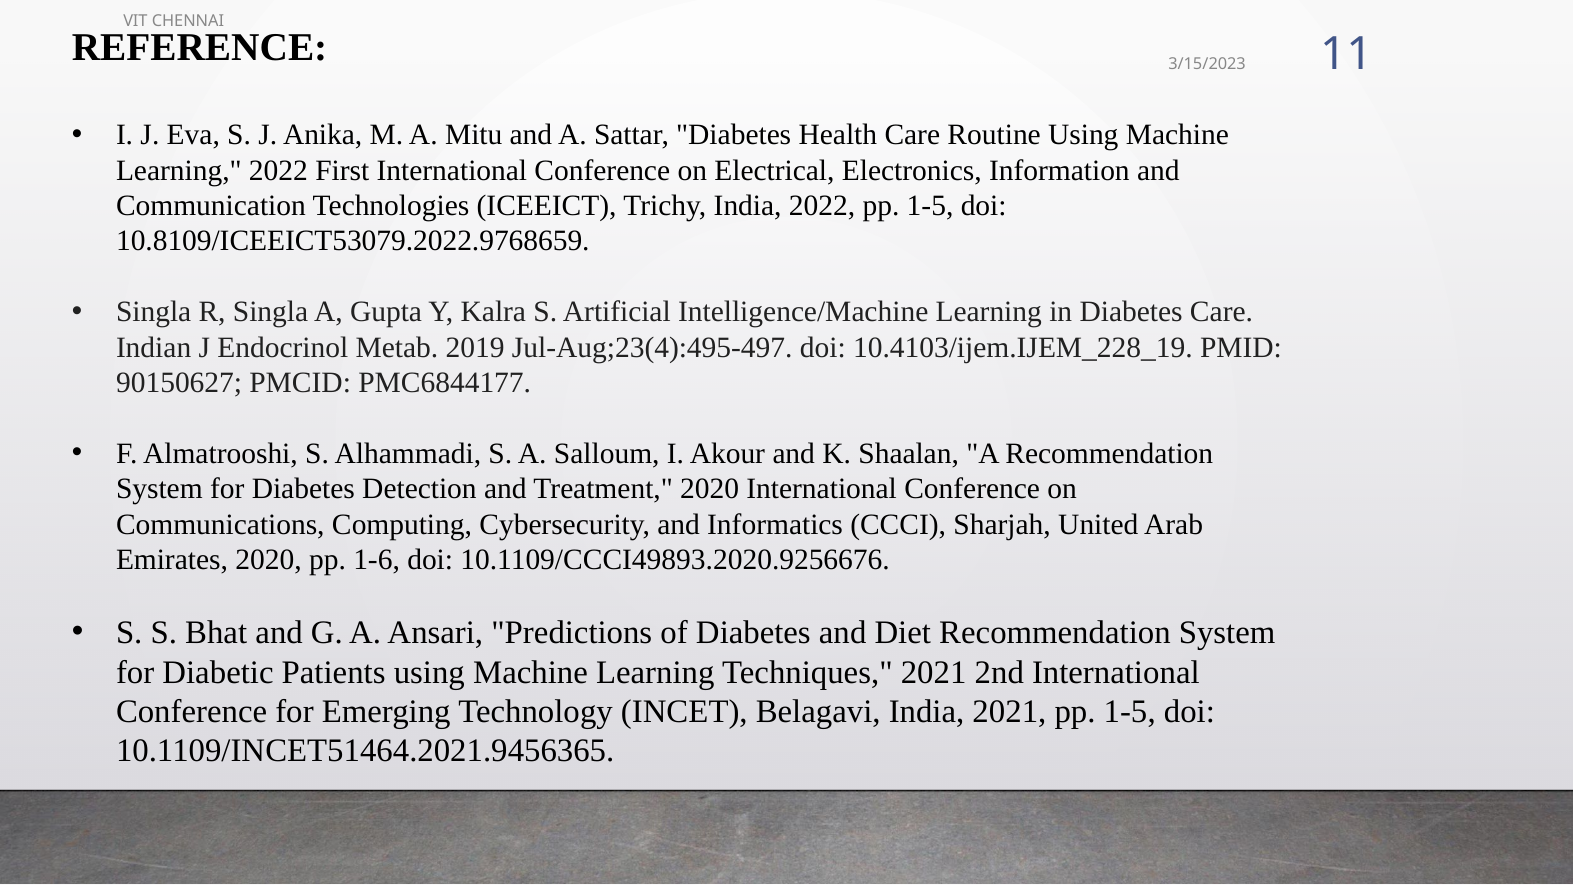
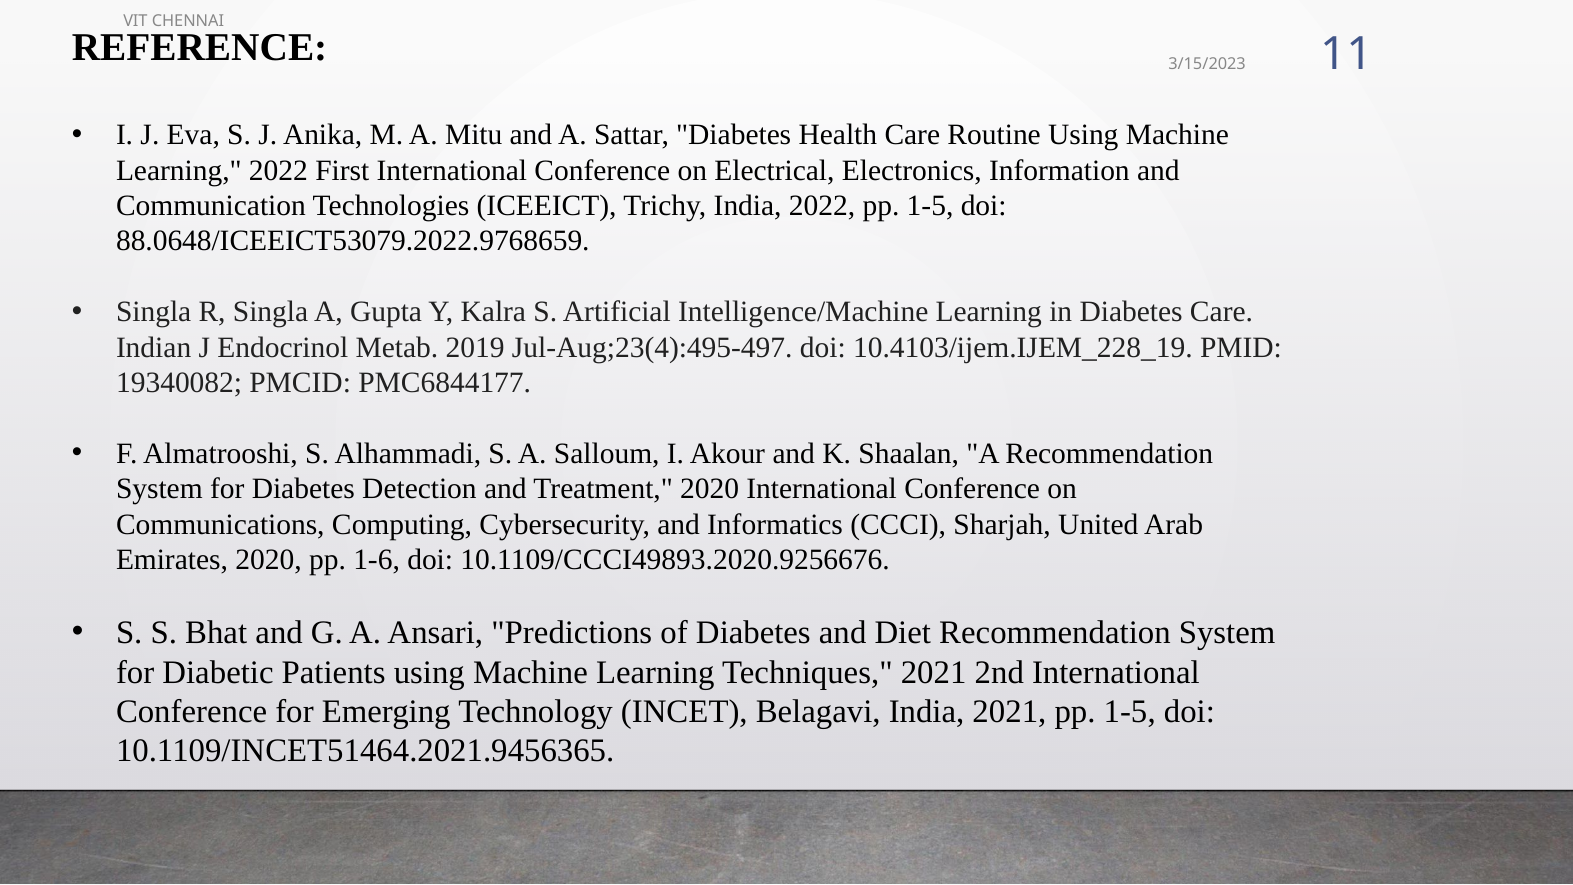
10.8109/ICEEICT53079.2022.9768659: 10.8109/ICEEICT53079.2022.9768659 -> 88.0648/ICEEICT53079.2022.9768659
90150627: 90150627 -> 19340082
